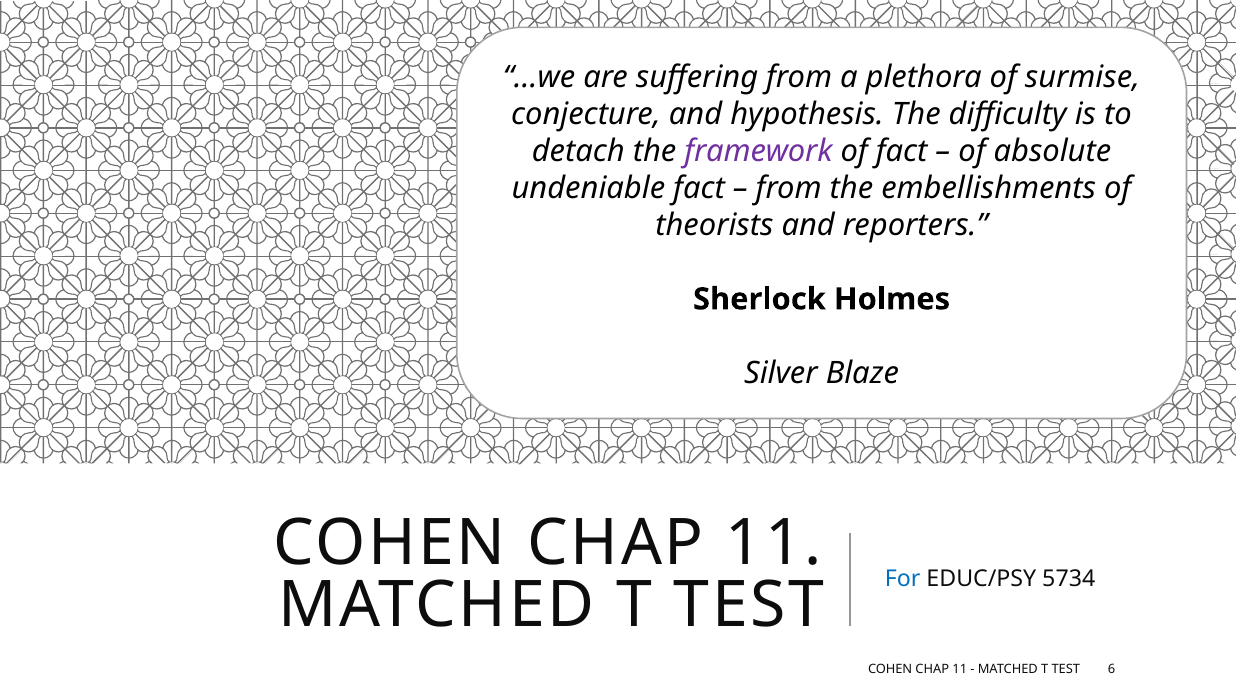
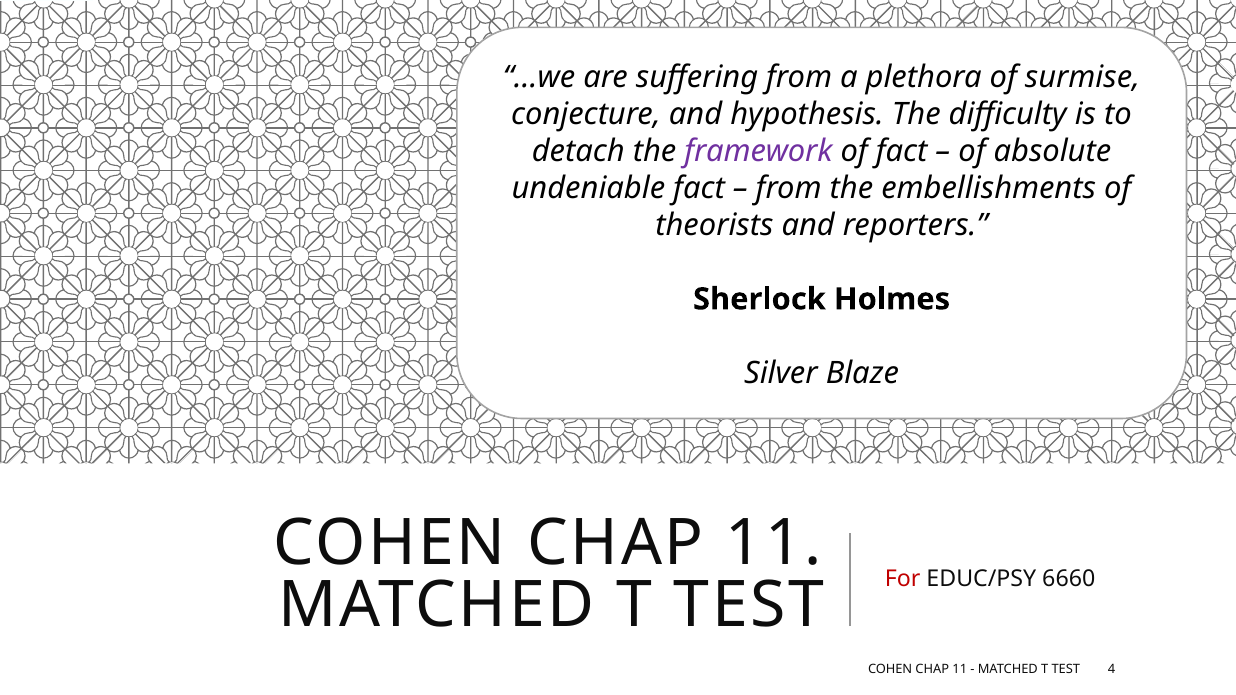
For colour: blue -> red
5734: 5734 -> 6660
6: 6 -> 4
